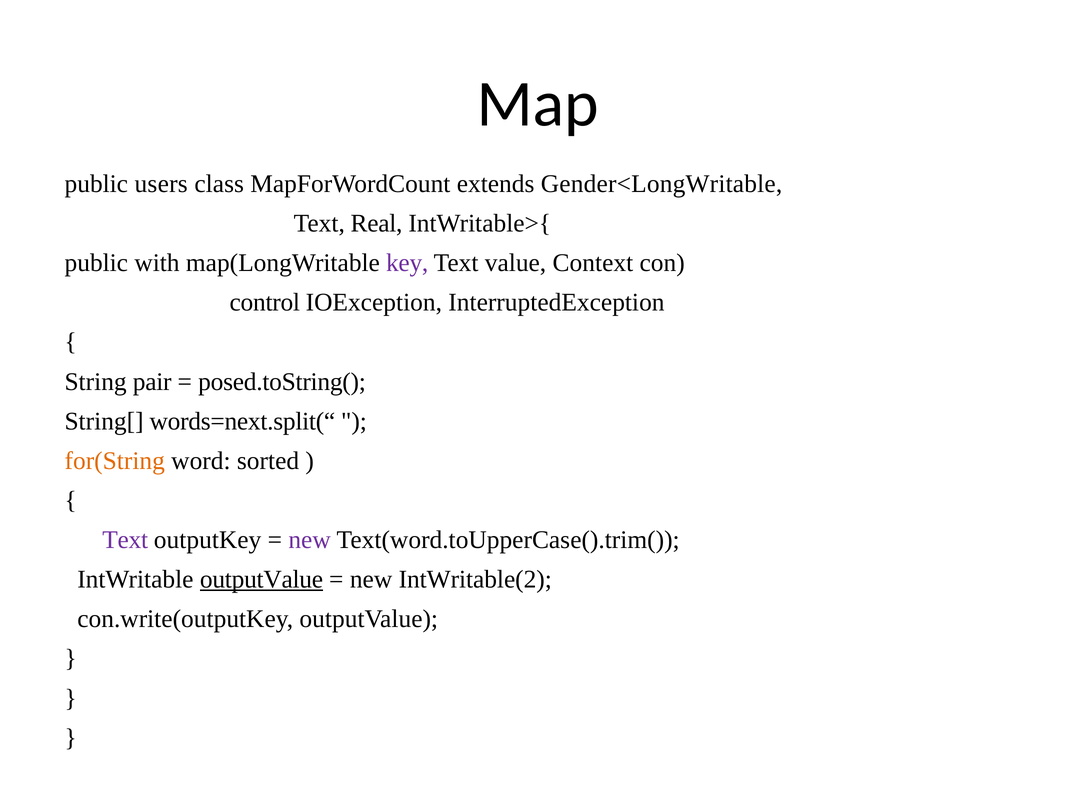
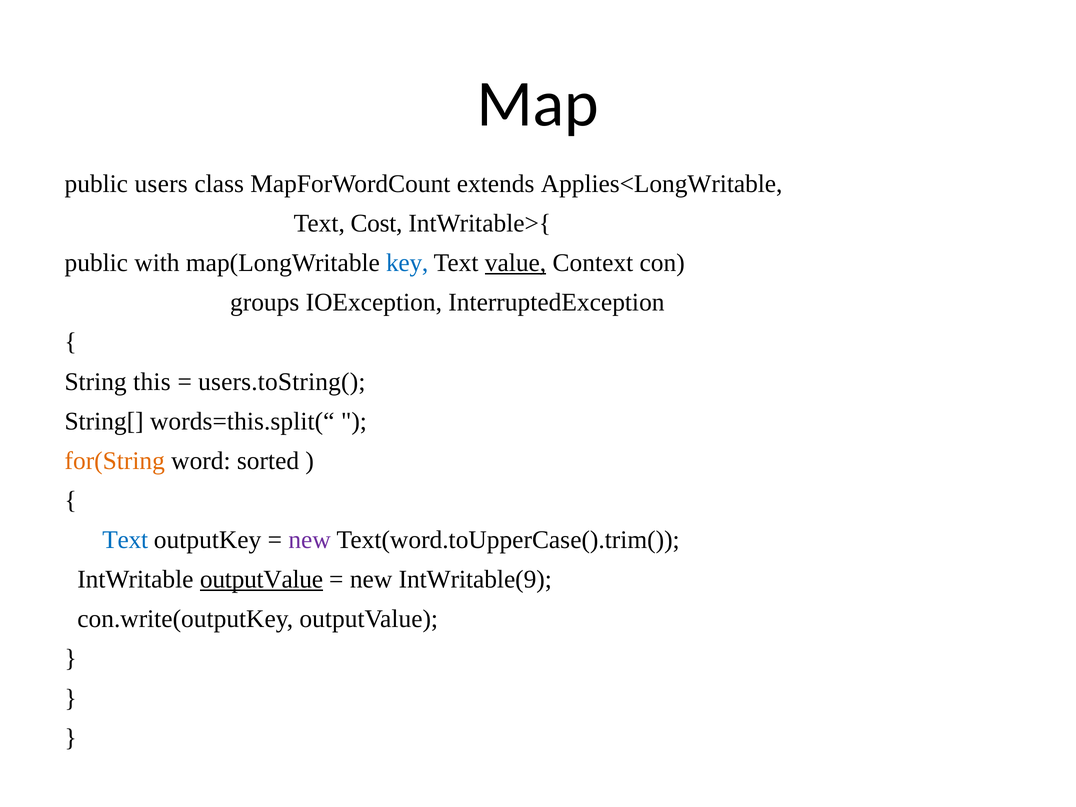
Gender<LongWritable: Gender<LongWritable -> Applies<LongWritable
Real: Real -> Cost
key colour: purple -> blue
value underline: none -> present
control: control -> groups
pair: pair -> this
posed.toString(: posed.toString( -> users.toString(
words=next.split(“: words=next.split(“ -> words=this.split(“
Text at (125, 540) colour: purple -> blue
IntWritable(2: IntWritable(2 -> IntWritable(9
